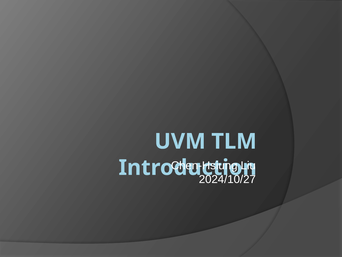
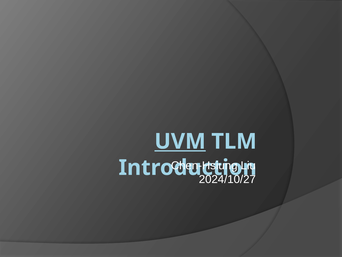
UVM underline: none -> present
